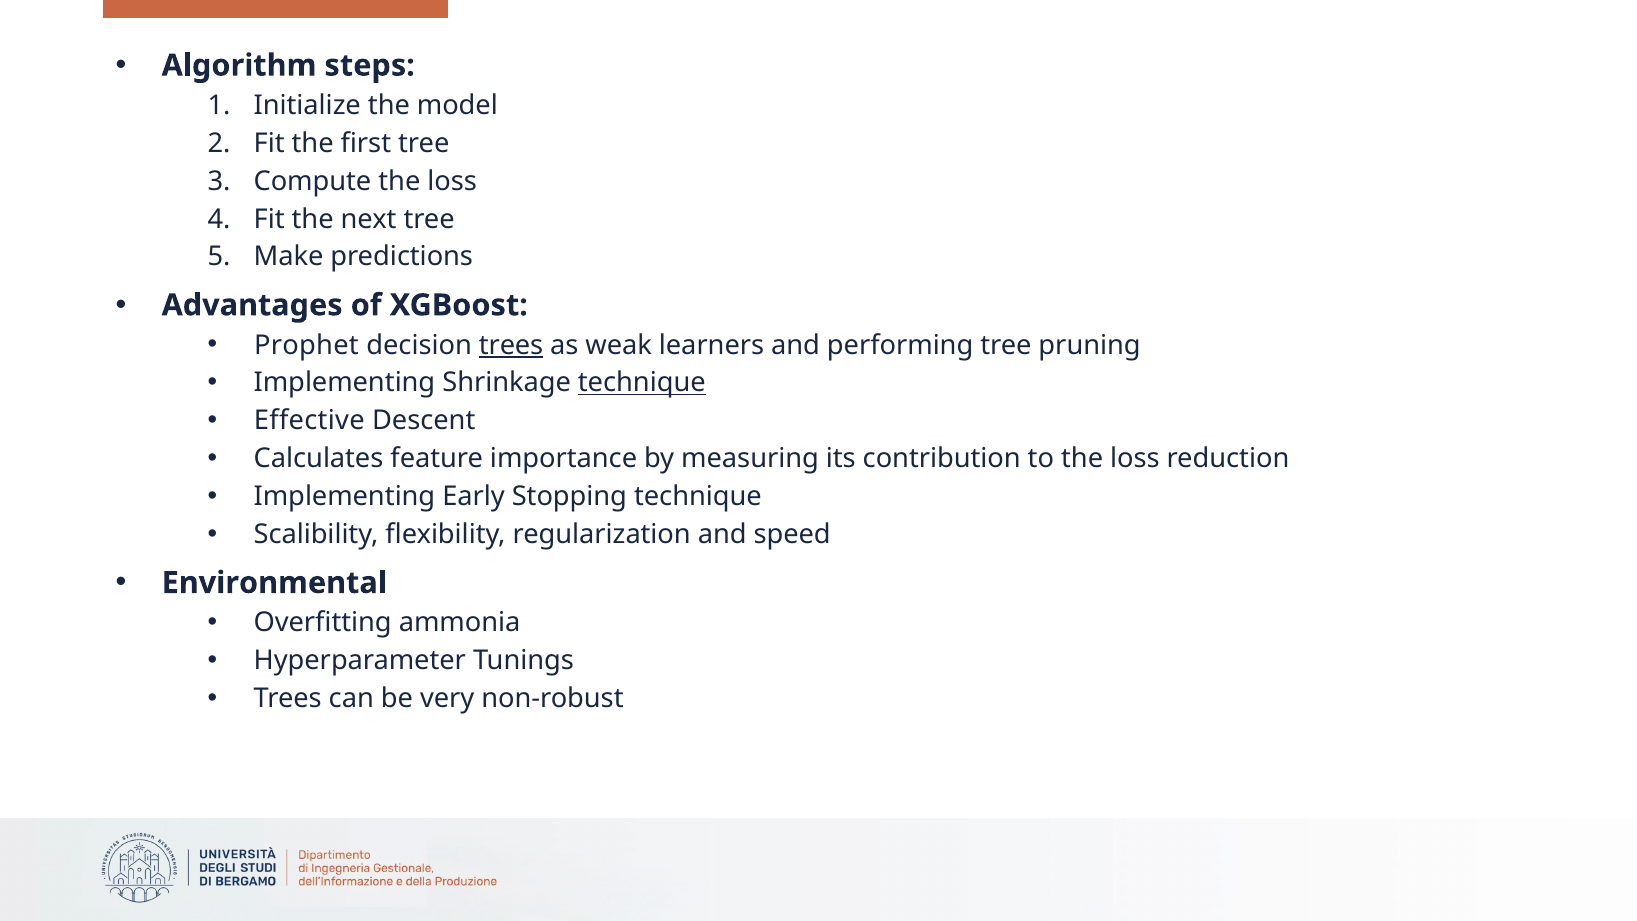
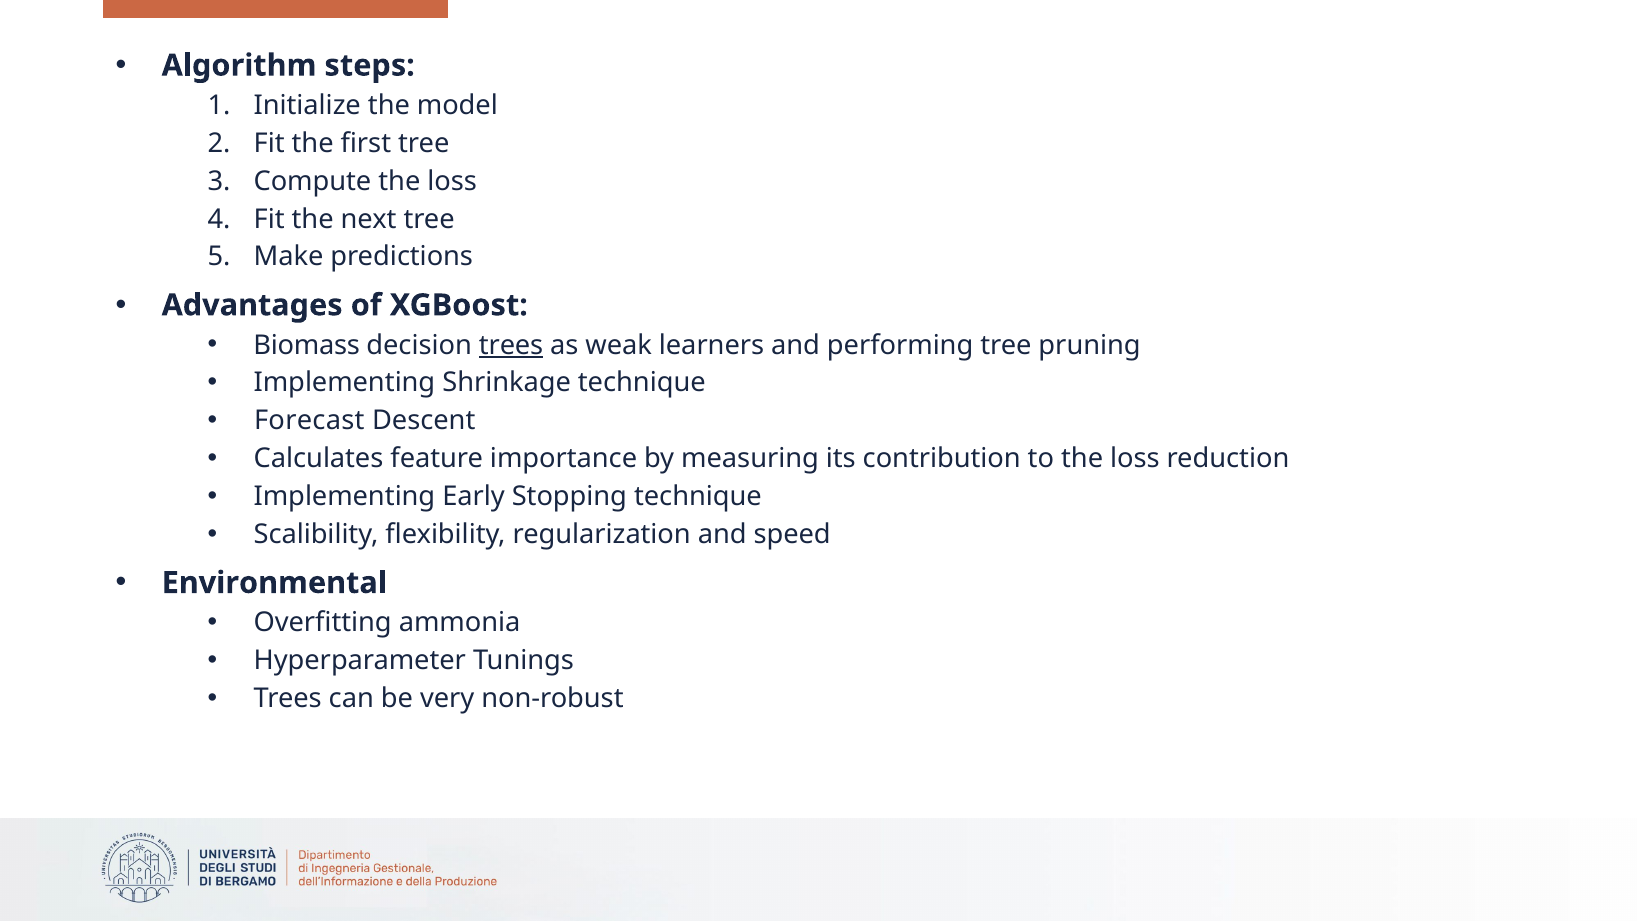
Prophet: Prophet -> Biomass
technique at (642, 383) underline: present -> none
Effective: Effective -> Forecast
